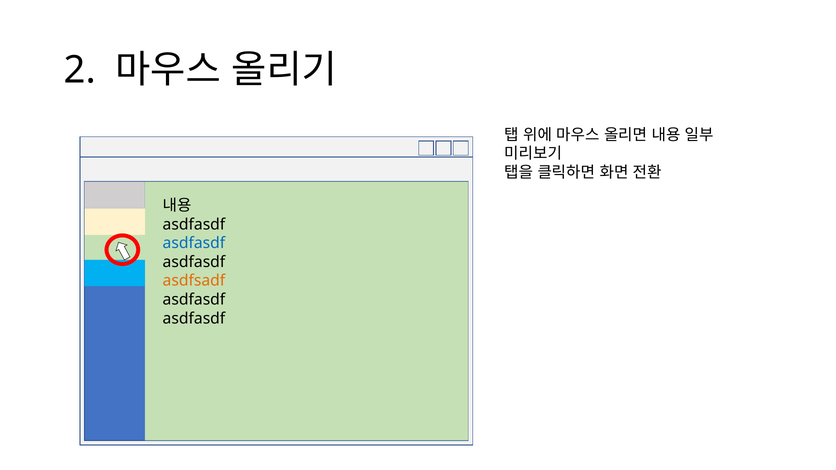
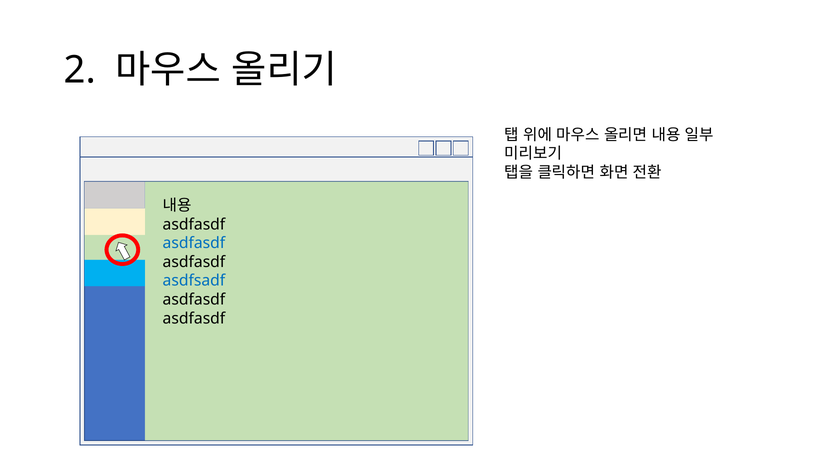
asdfsadf colour: orange -> blue
